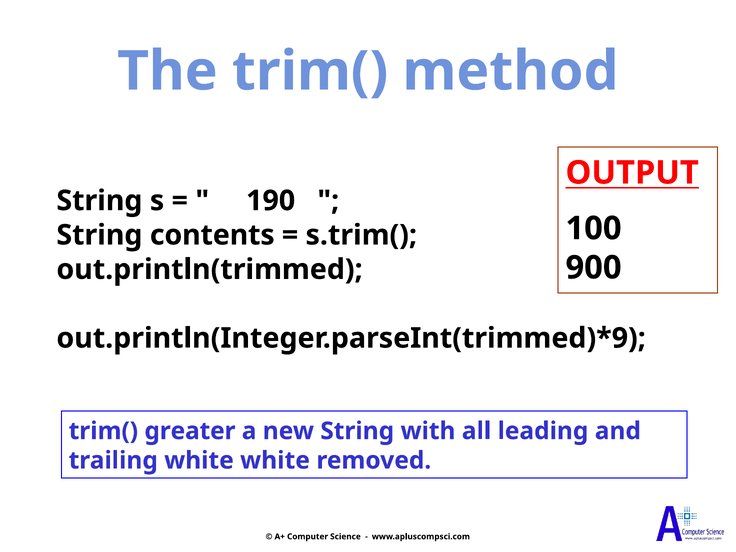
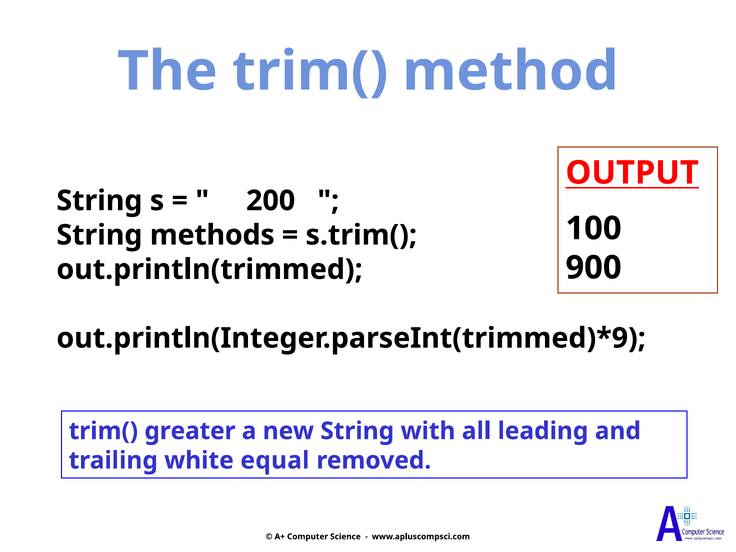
190: 190 -> 200
contents: contents -> methods
white white: white -> equal
